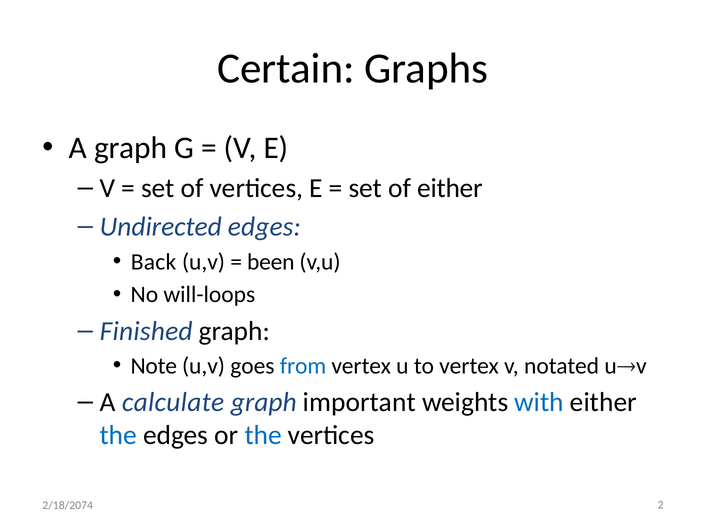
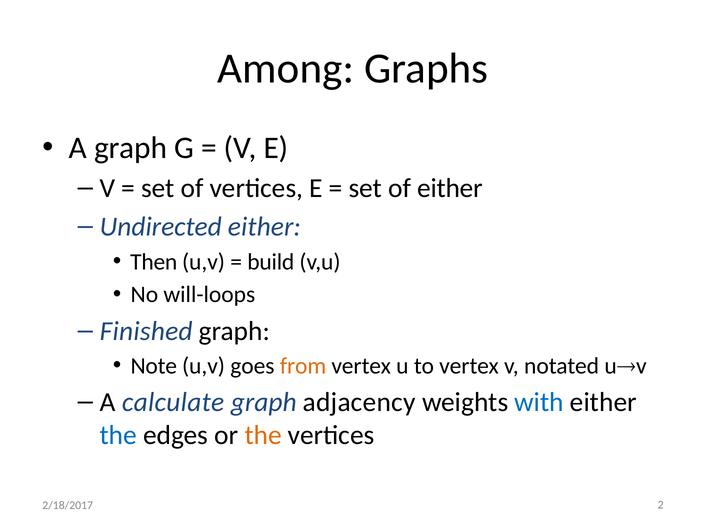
Certain: Certain -> Among
Undirected edges: edges -> either
Back: Back -> Then
been: been -> build
from colour: blue -> orange
important: important -> adjacency
the at (263, 435) colour: blue -> orange
2/18/2074: 2/18/2074 -> 2/18/2017
